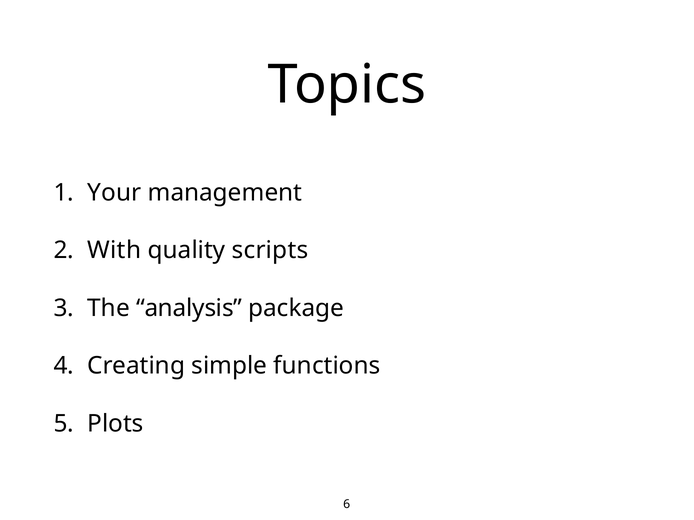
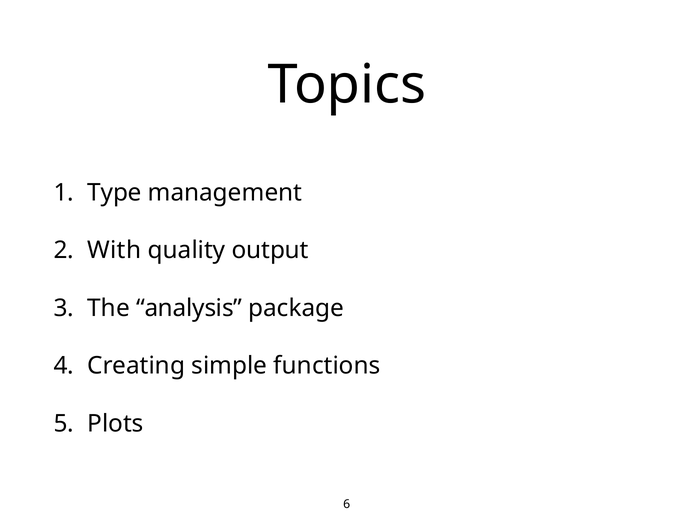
Your: Your -> Type
scripts: scripts -> output
